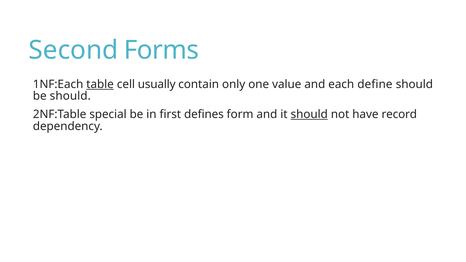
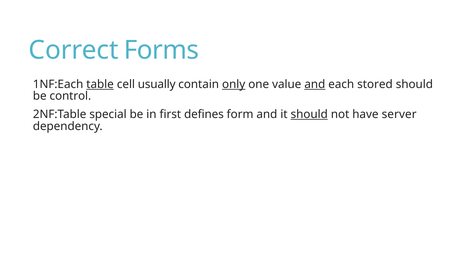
Second: Second -> Correct
only underline: none -> present
and at (315, 84) underline: none -> present
define: define -> stored
be should: should -> control
record: record -> server
